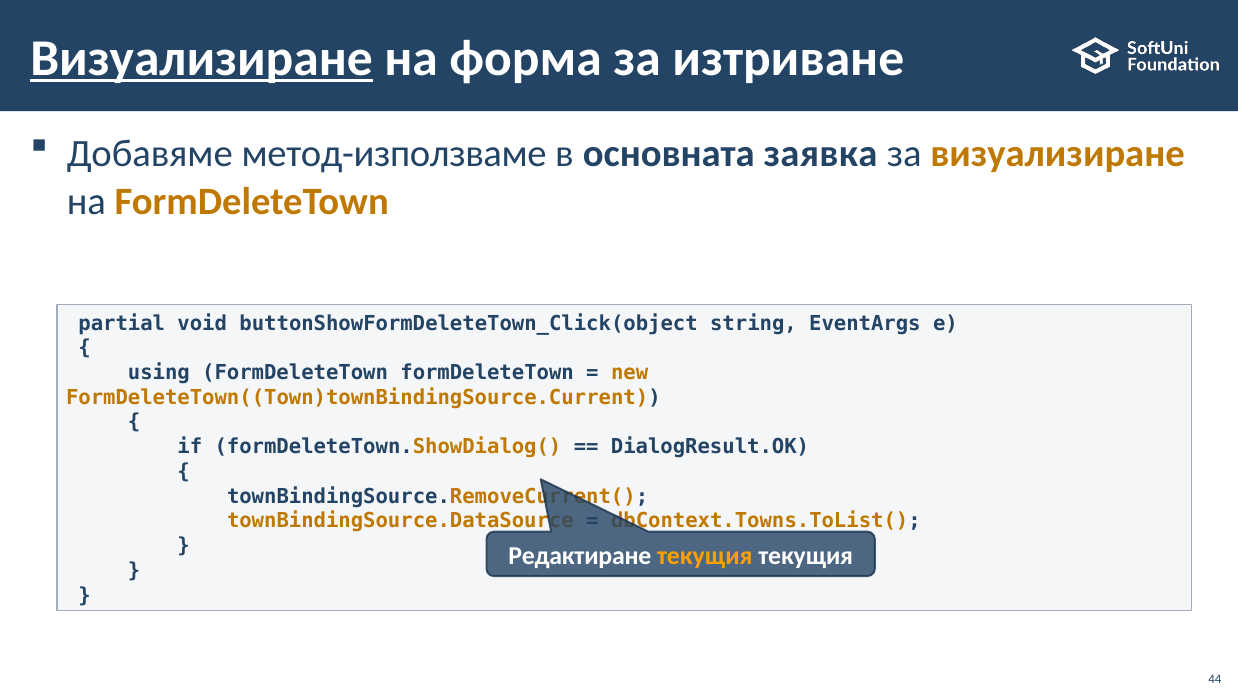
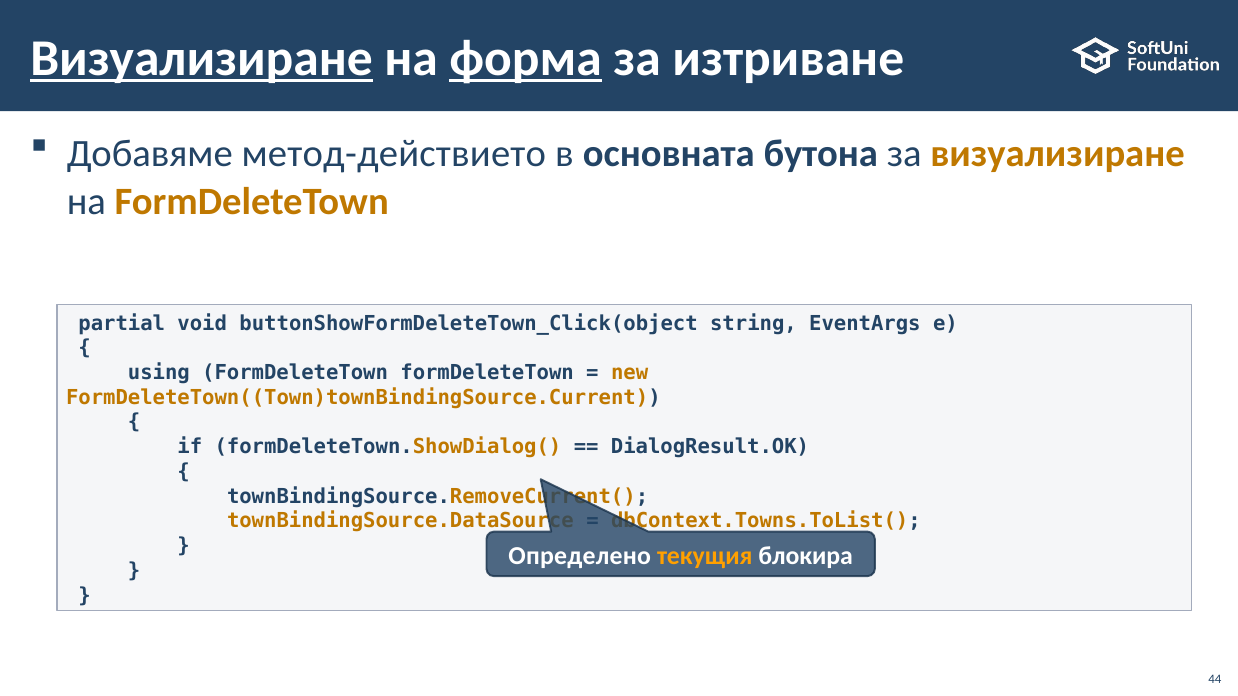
форма underline: none -> present
метод-използваме: метод-използваме -> метод-действието
заявка: заявка -> бутона
Редактиране: Редактиране -> Определено
текущия текущия: текущия -> блокира
